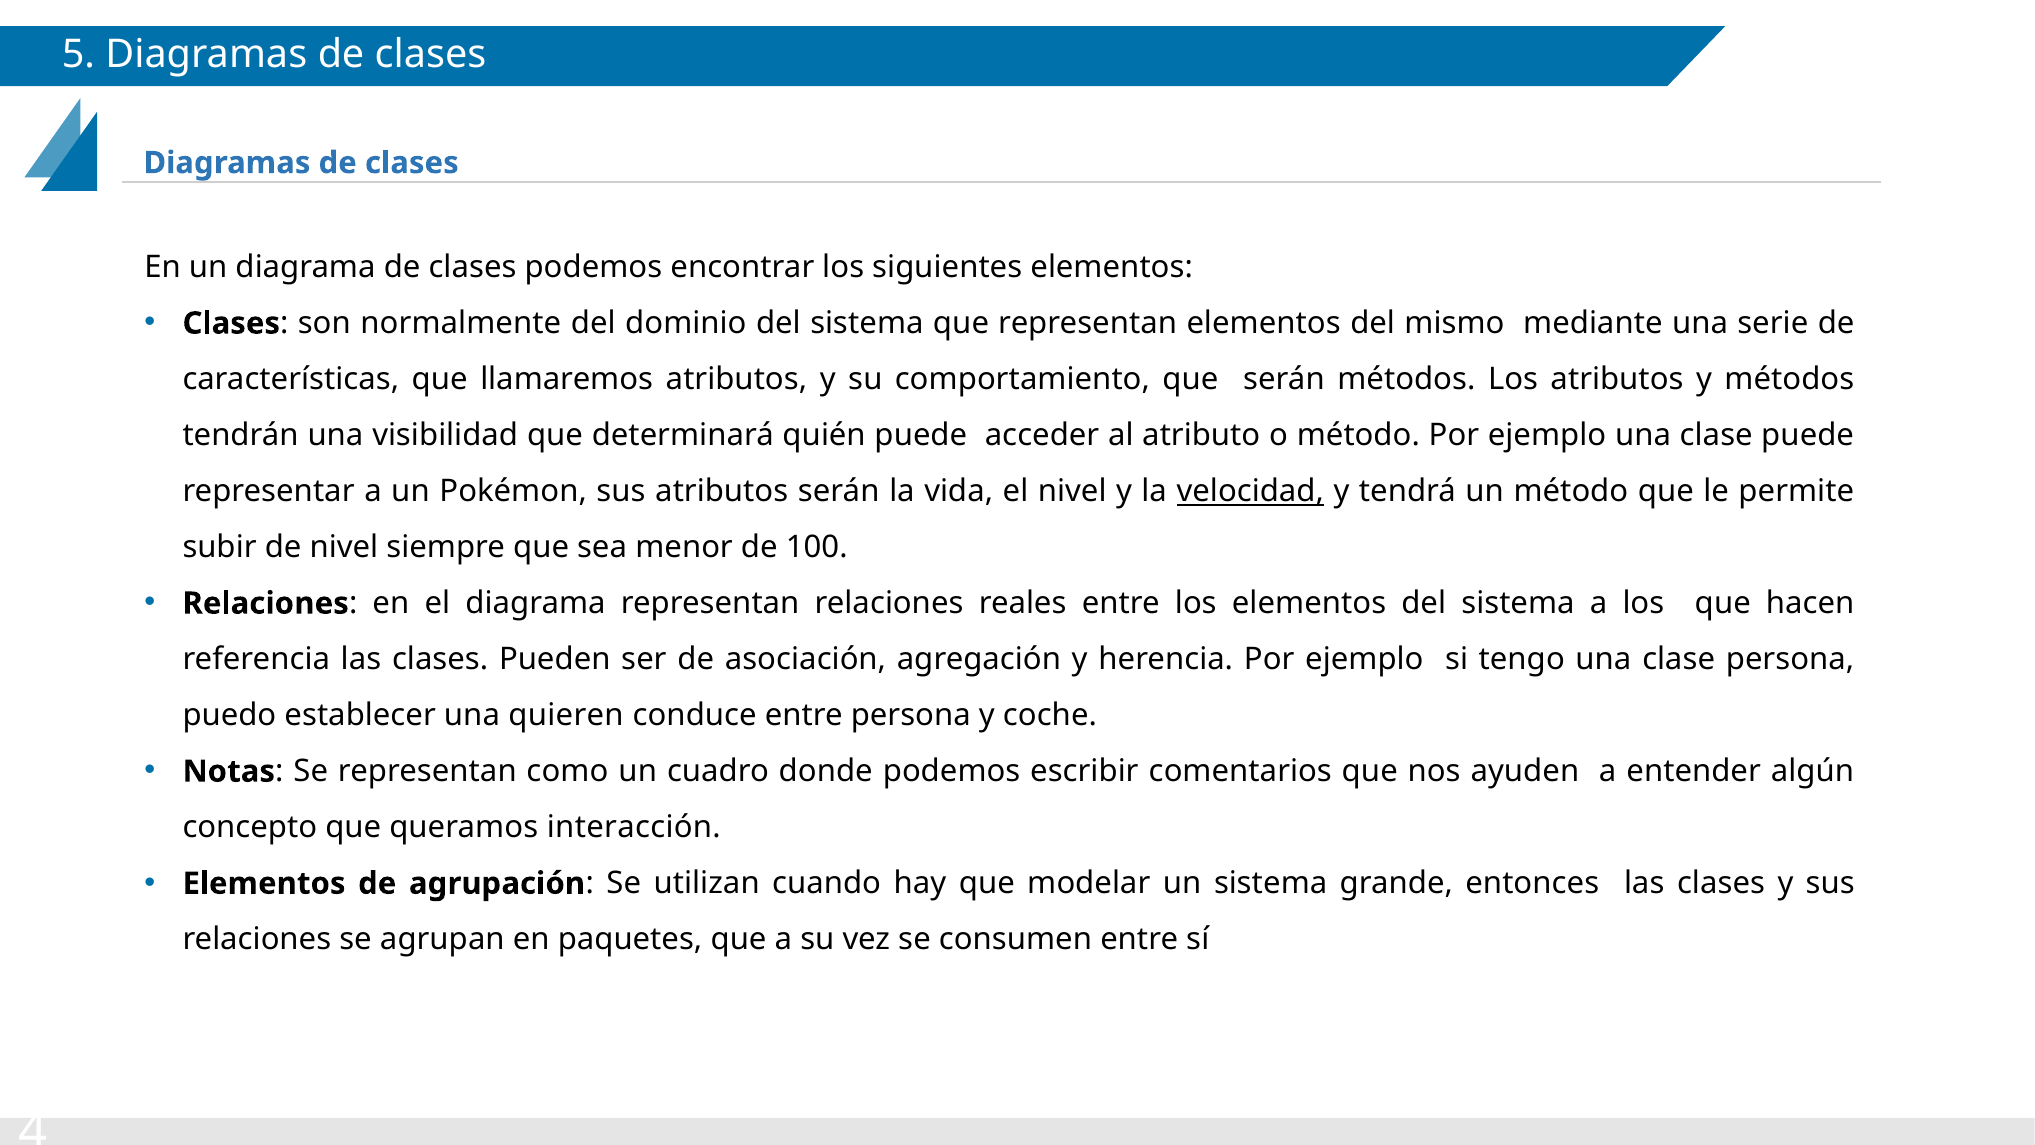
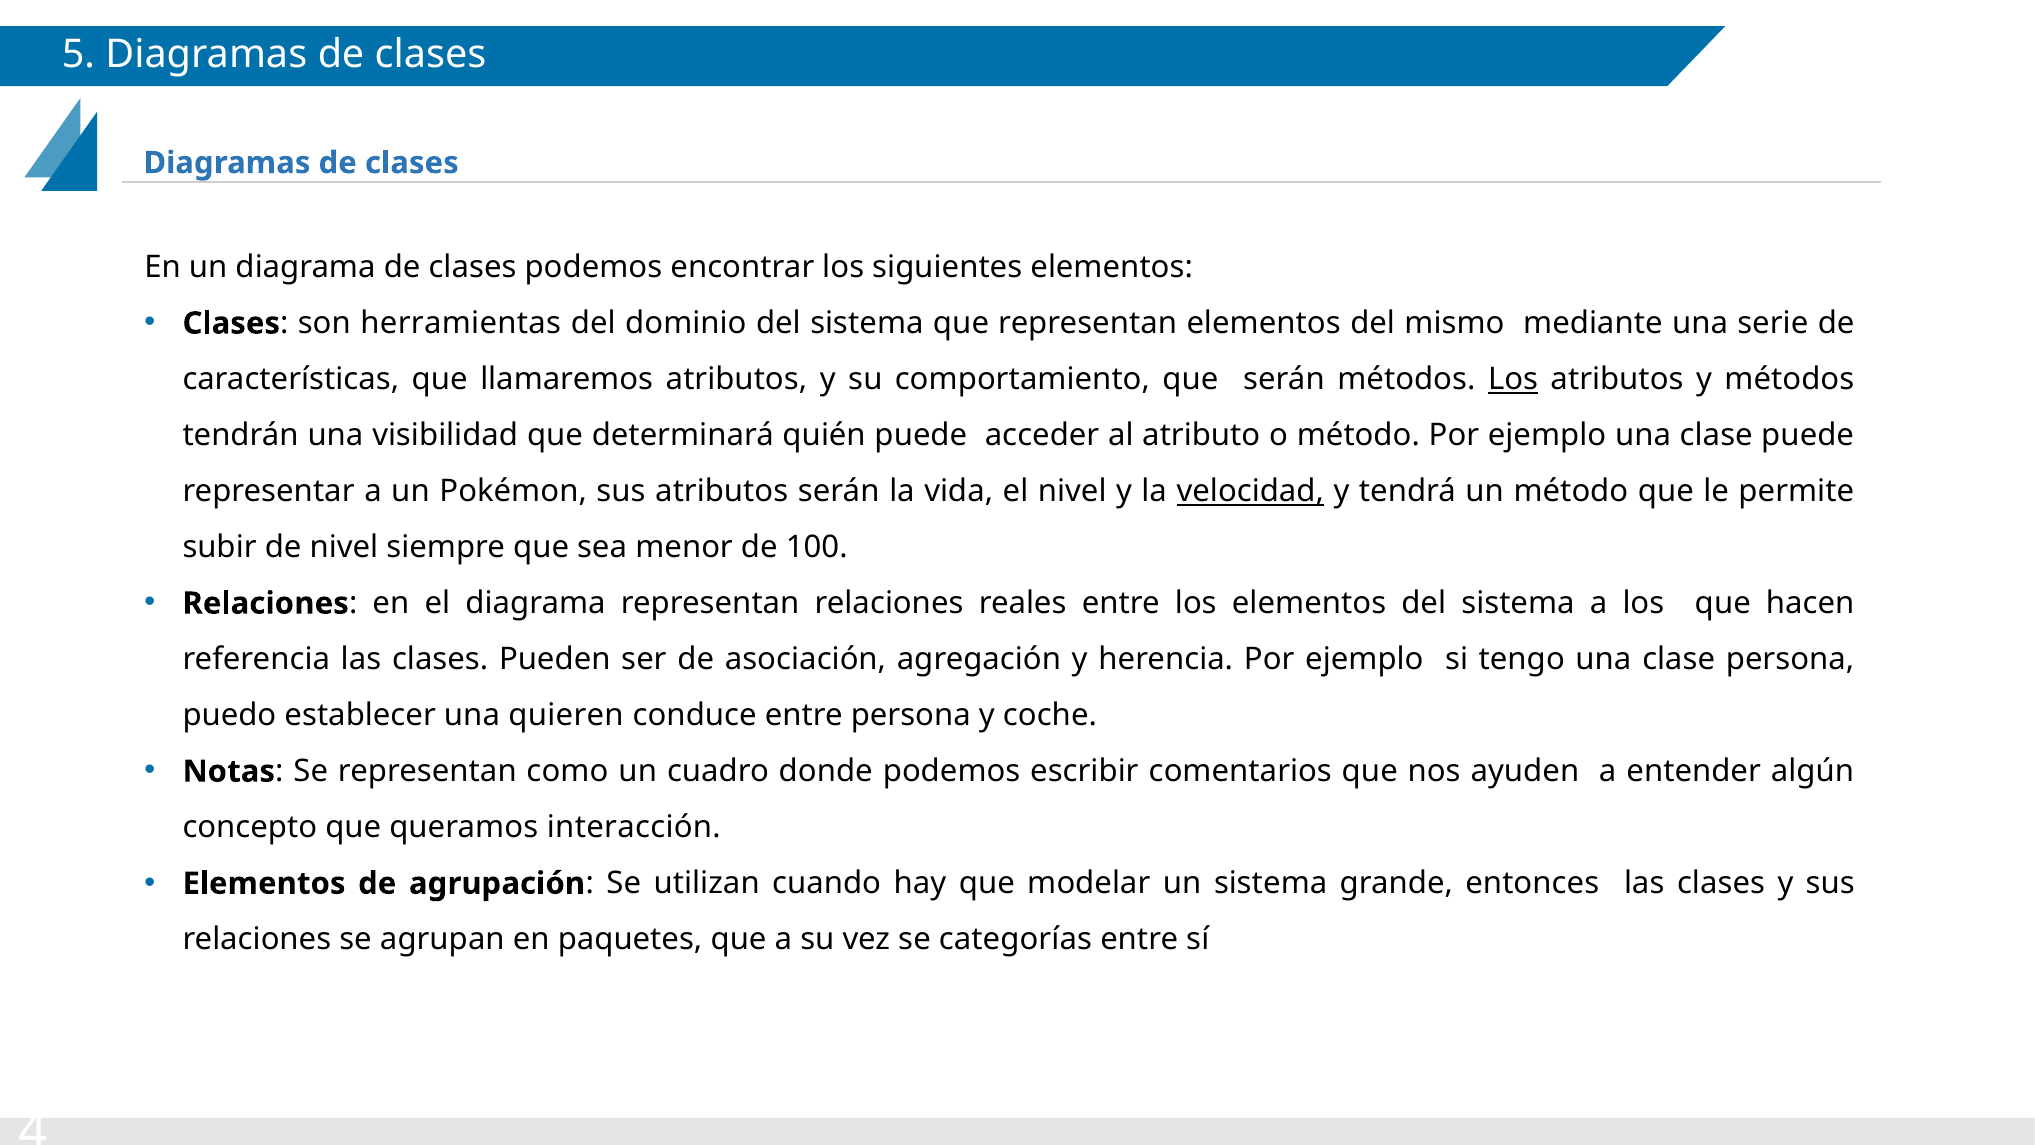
normalmente: normalmente -> herramientas
Los at (1513, 379) underline: none -> present
consumen: consumen -> categorías
